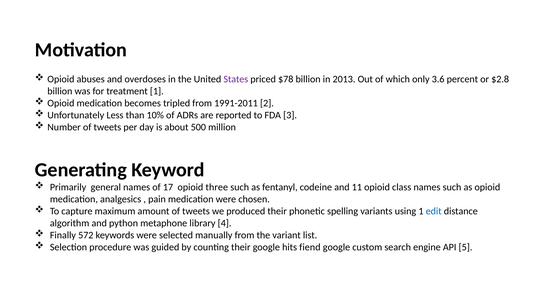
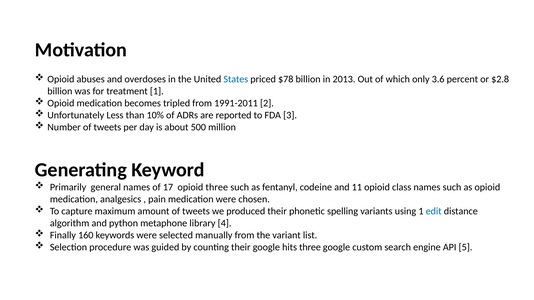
States colour: purple -> blue
572: 572 -> 160
hits fiend: fiend -> three
